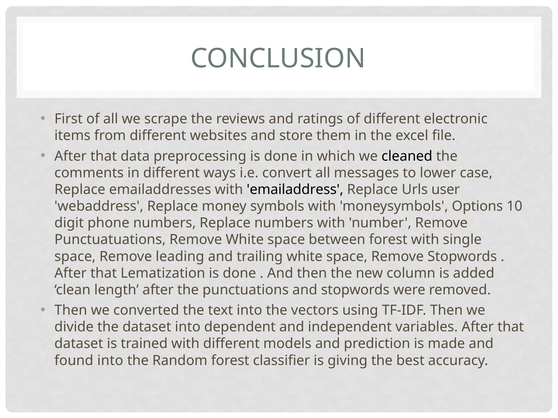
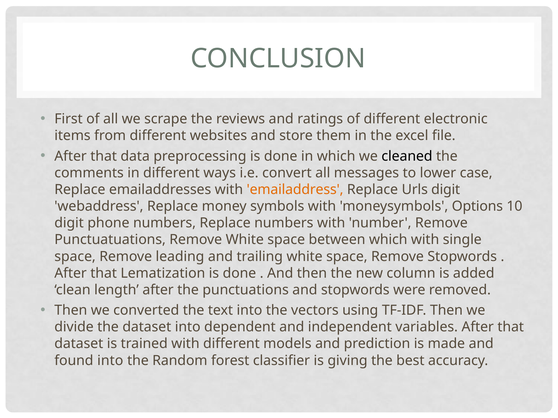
emailaddress colour: black -> orange
Urls user: user -> digit
between forest: forest -> which
